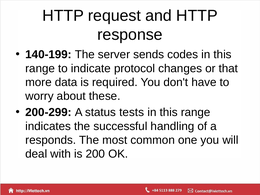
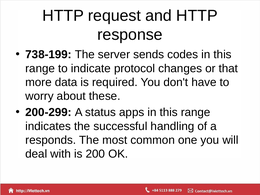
140-199: 140-199 -> 738-199
tests: tests -> apps
